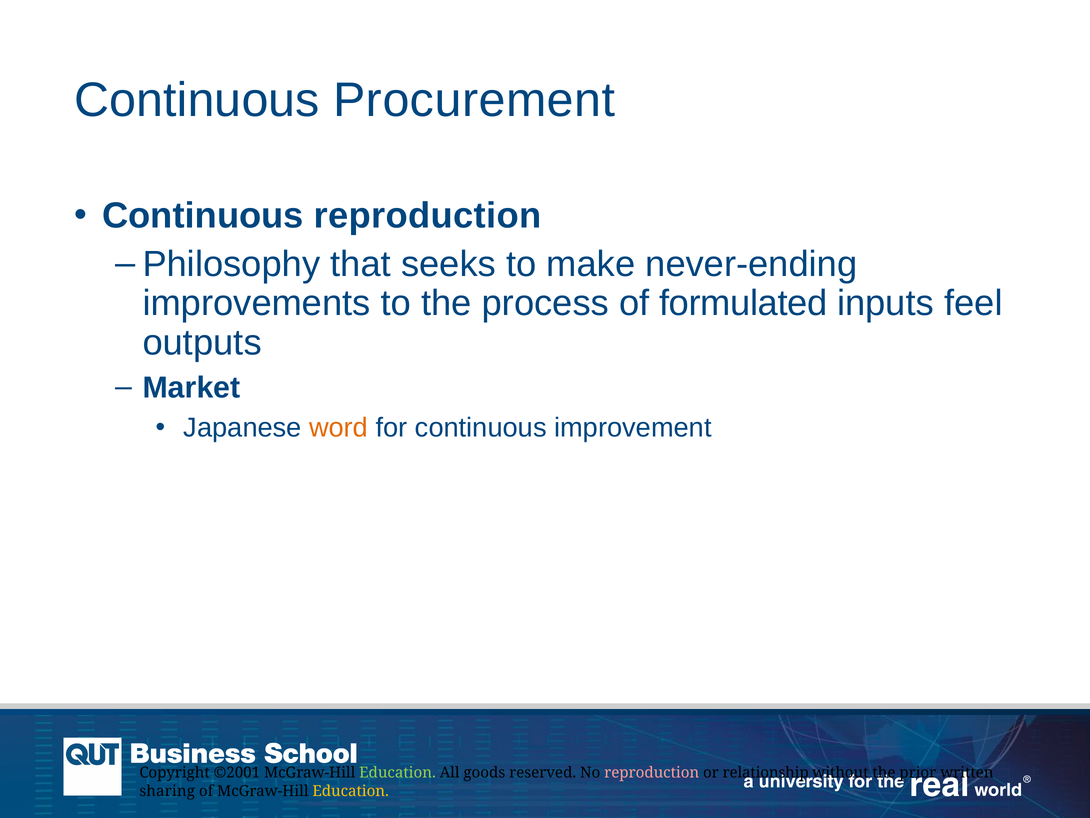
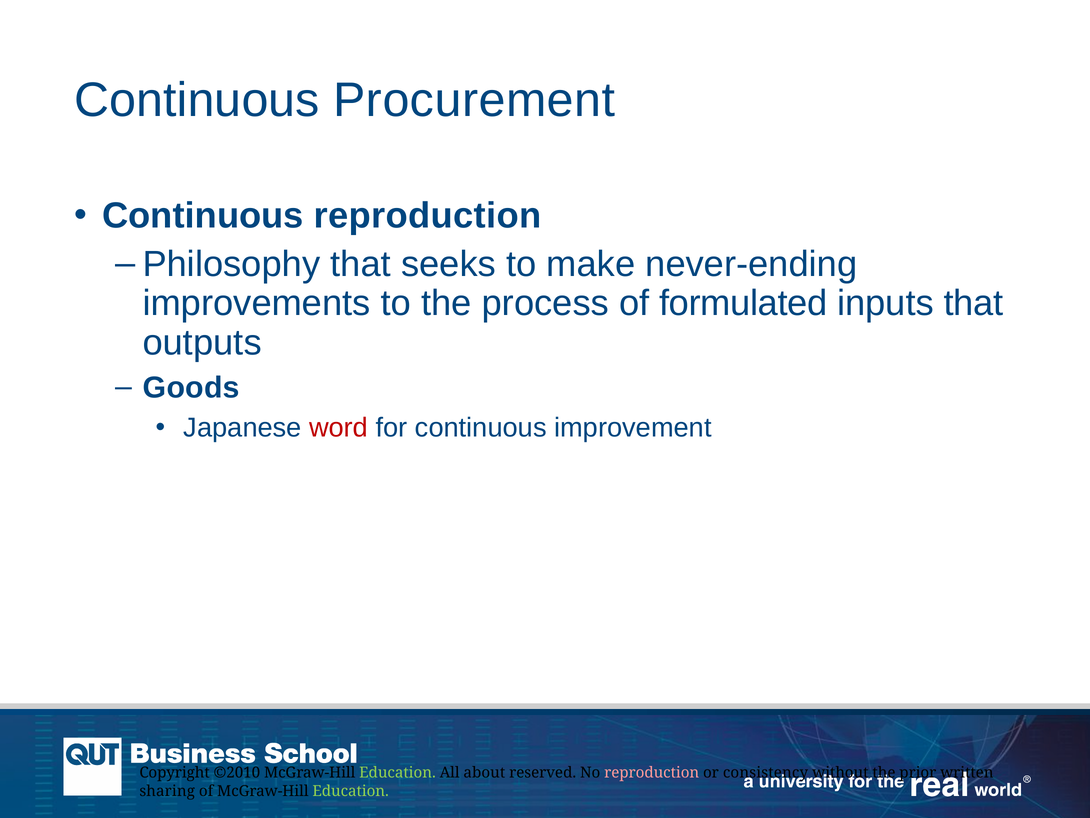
inputs feel: feel -> that
Market: Market -> Goods
word colour: orange -> red
©2001: ©2001 -> ©2010
goods: goods -> about
relationship: relationship -> consistency
Education at (351, 791) colour: yellow -> light green
